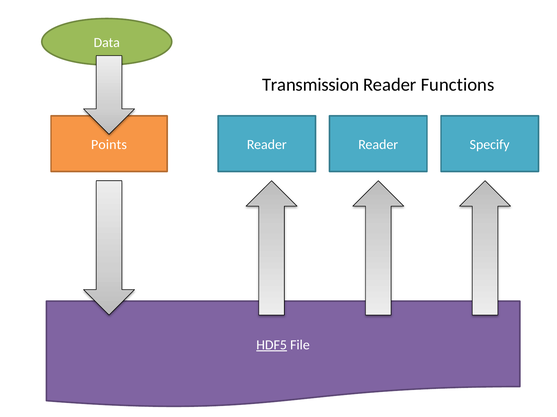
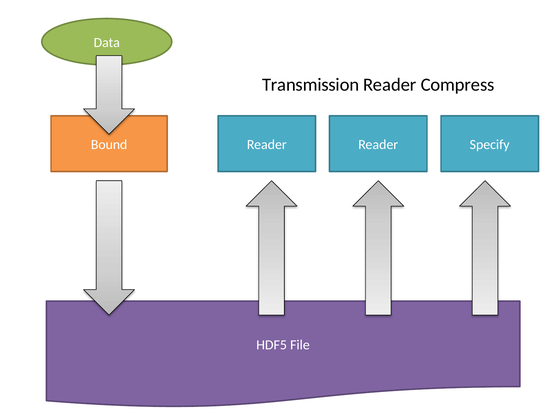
Functions: Functions -> Compress
Points: Points -> Bound
HDF5 underline: present -> none
